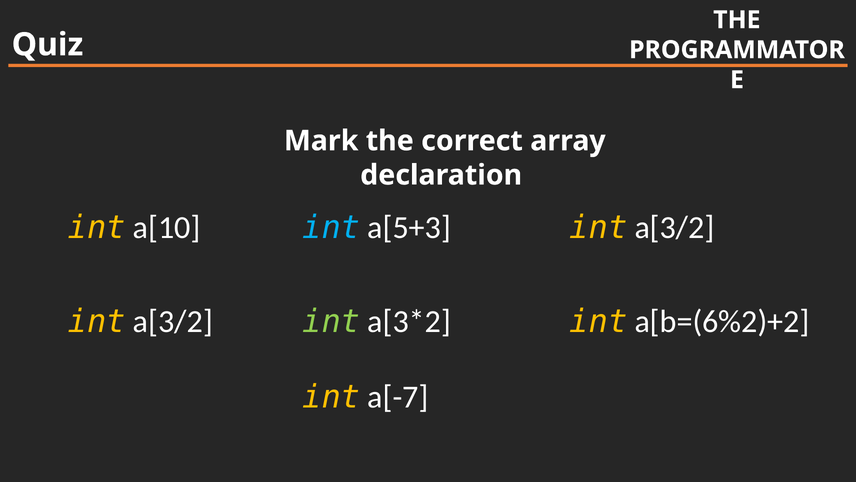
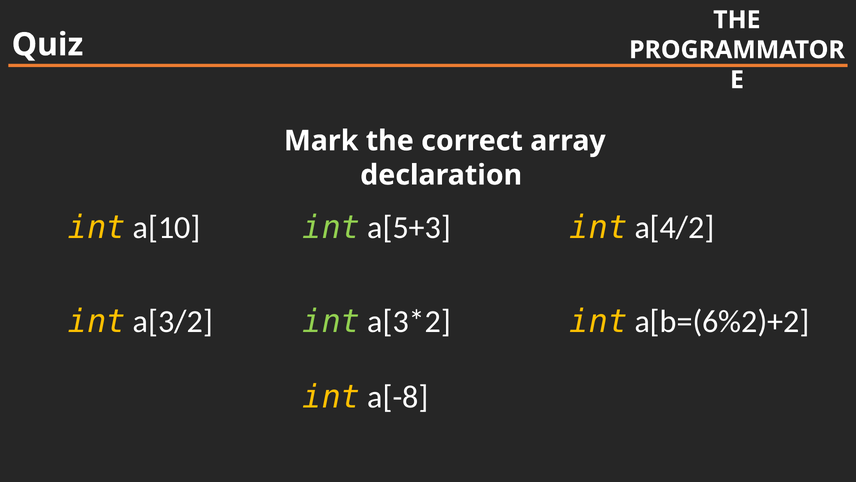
int at (331, 228) colour: light blue -> light green
a[5+3 int a[3/2: a[3/2 -> a[4/2
a[-7: a[-7 -> a[-8
